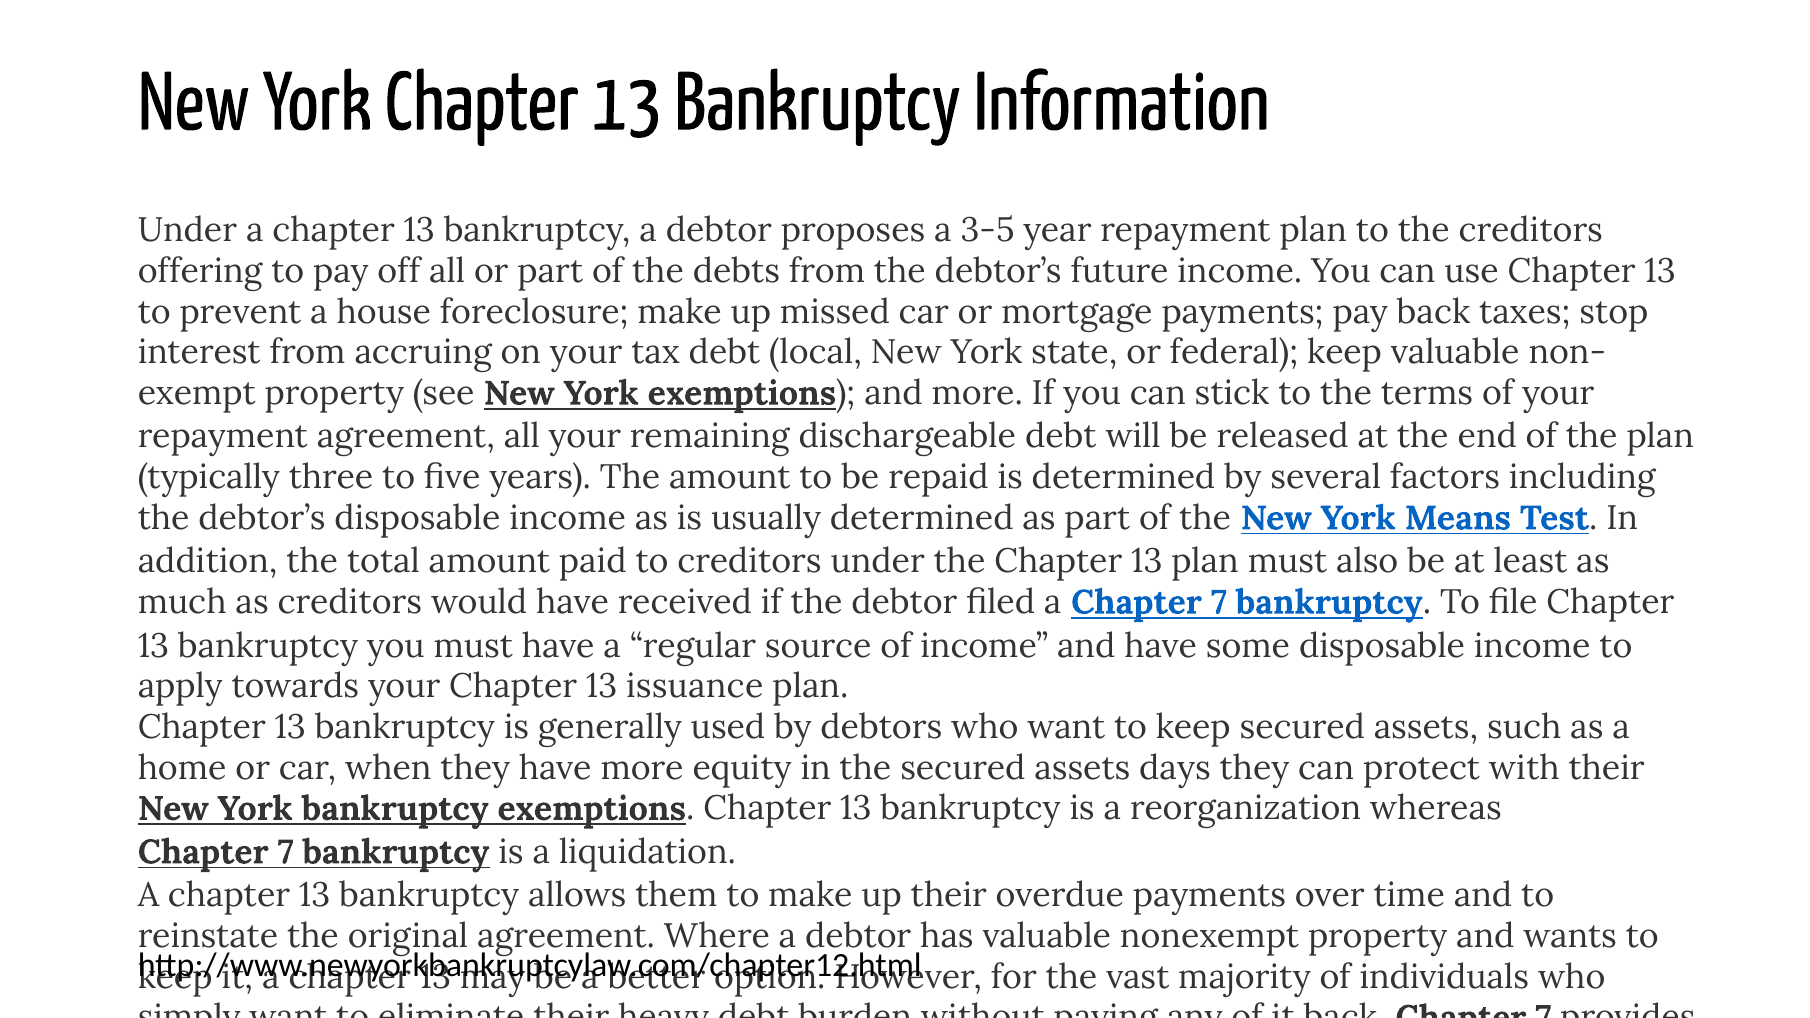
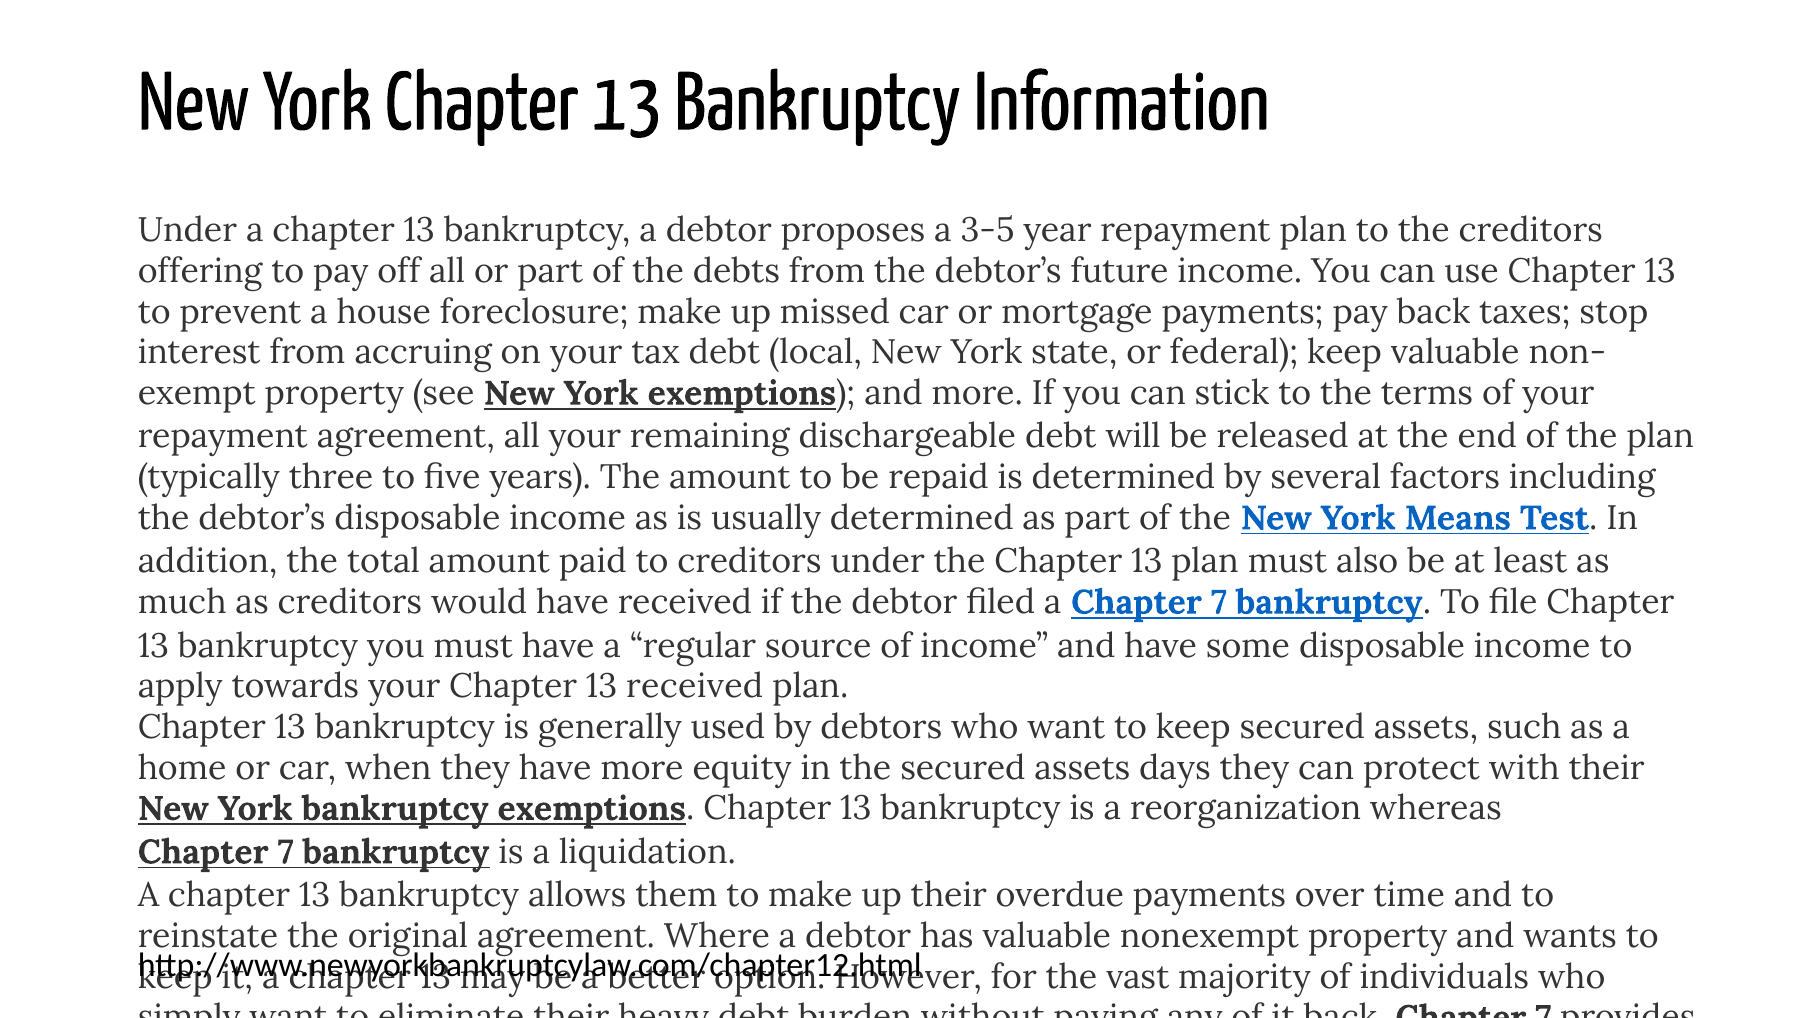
13 issuance: issuance -> received
